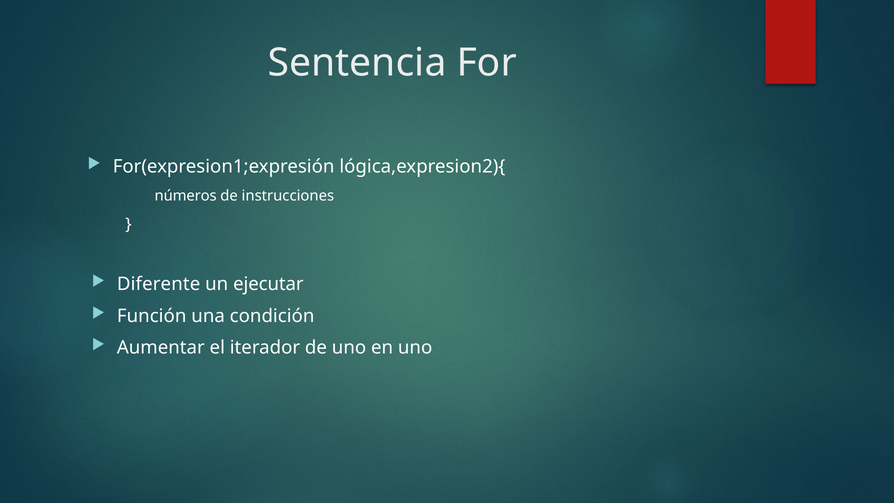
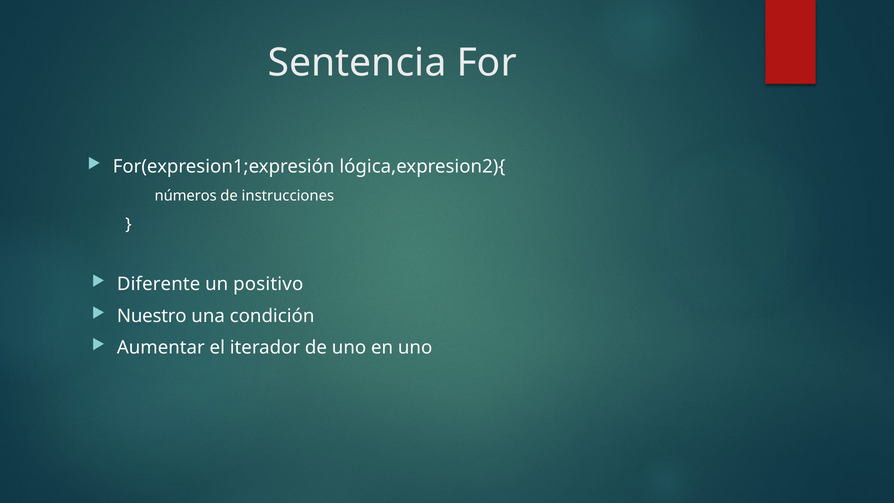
ejecutar: ejecutar -> positivo
Función: Función -> Nuestro
